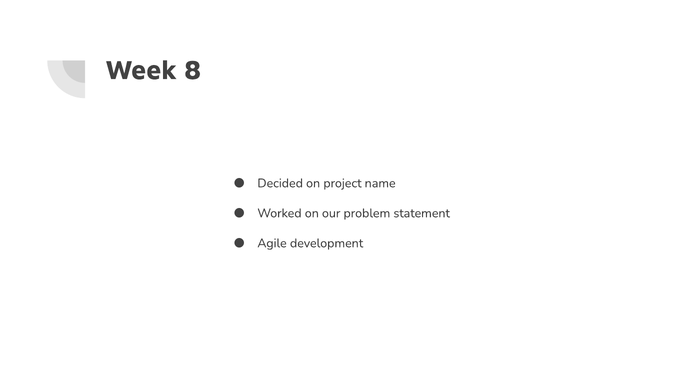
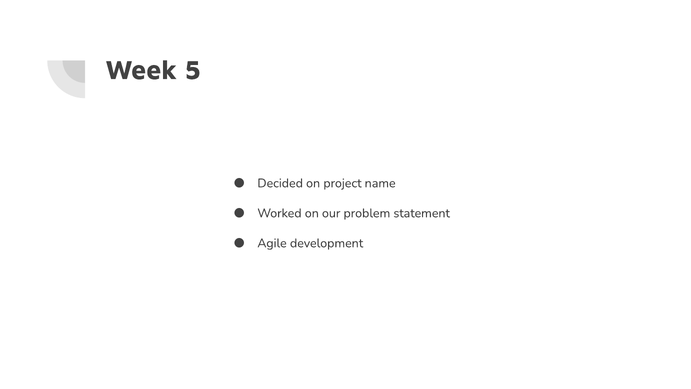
8: 8 -> 5
